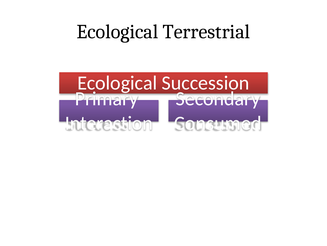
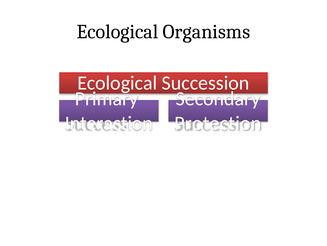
Terrestrial: Terrestrial -> Organisms
Consumed: Consumed -> Protection
